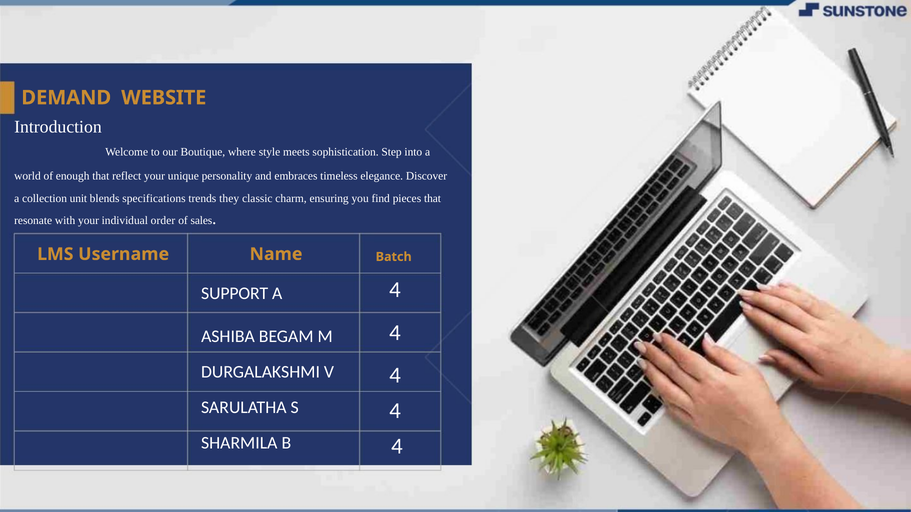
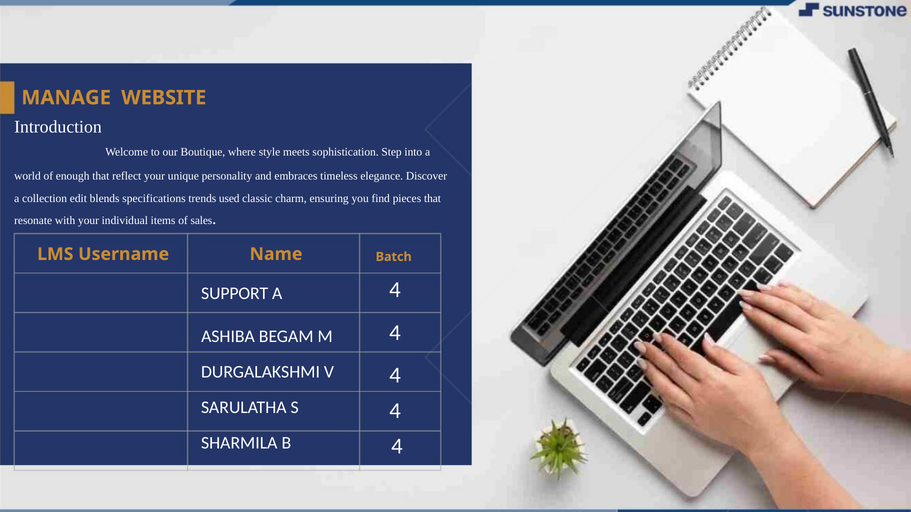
DEMAND: DEMAND -> MANAGE
unit: unit -> edit
they: they -> used
order: order -> items
